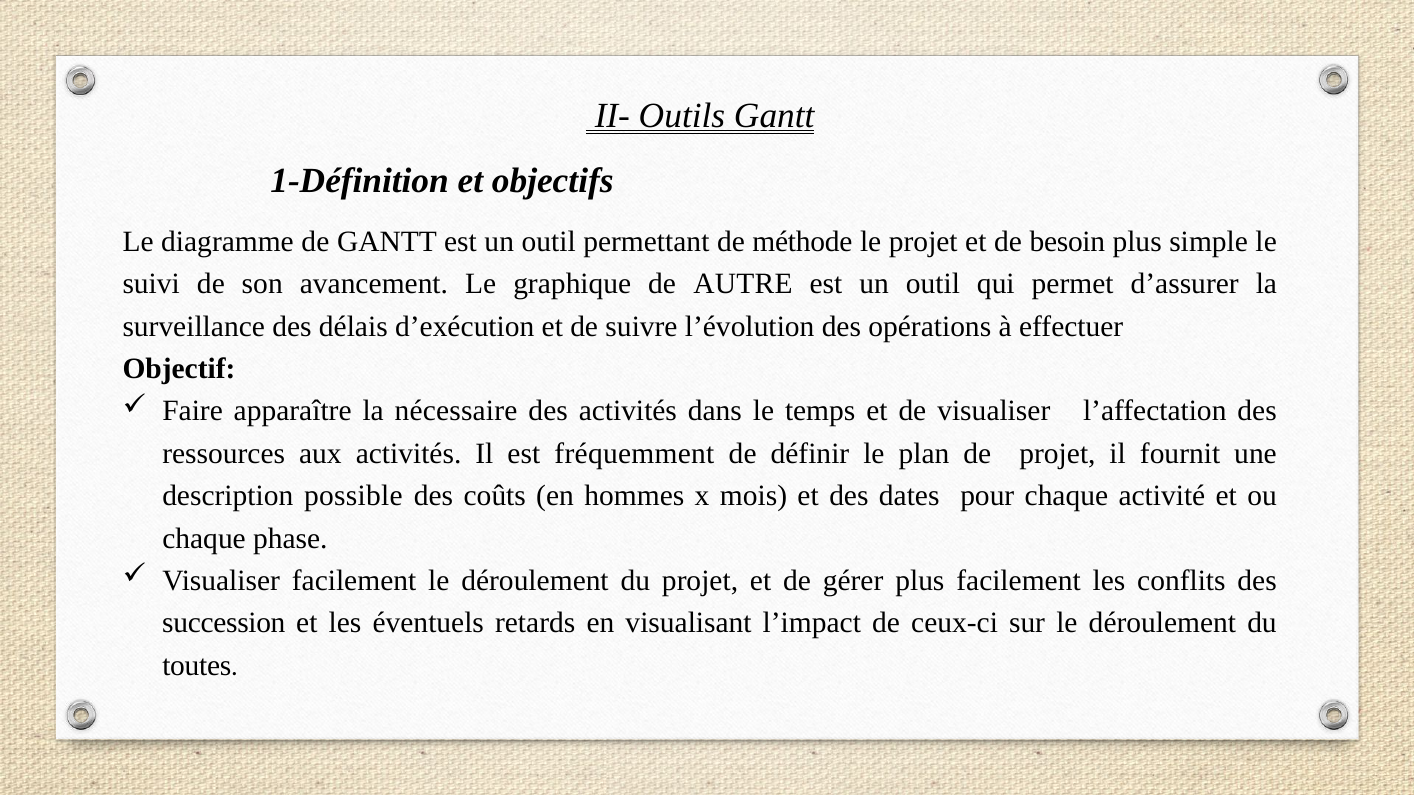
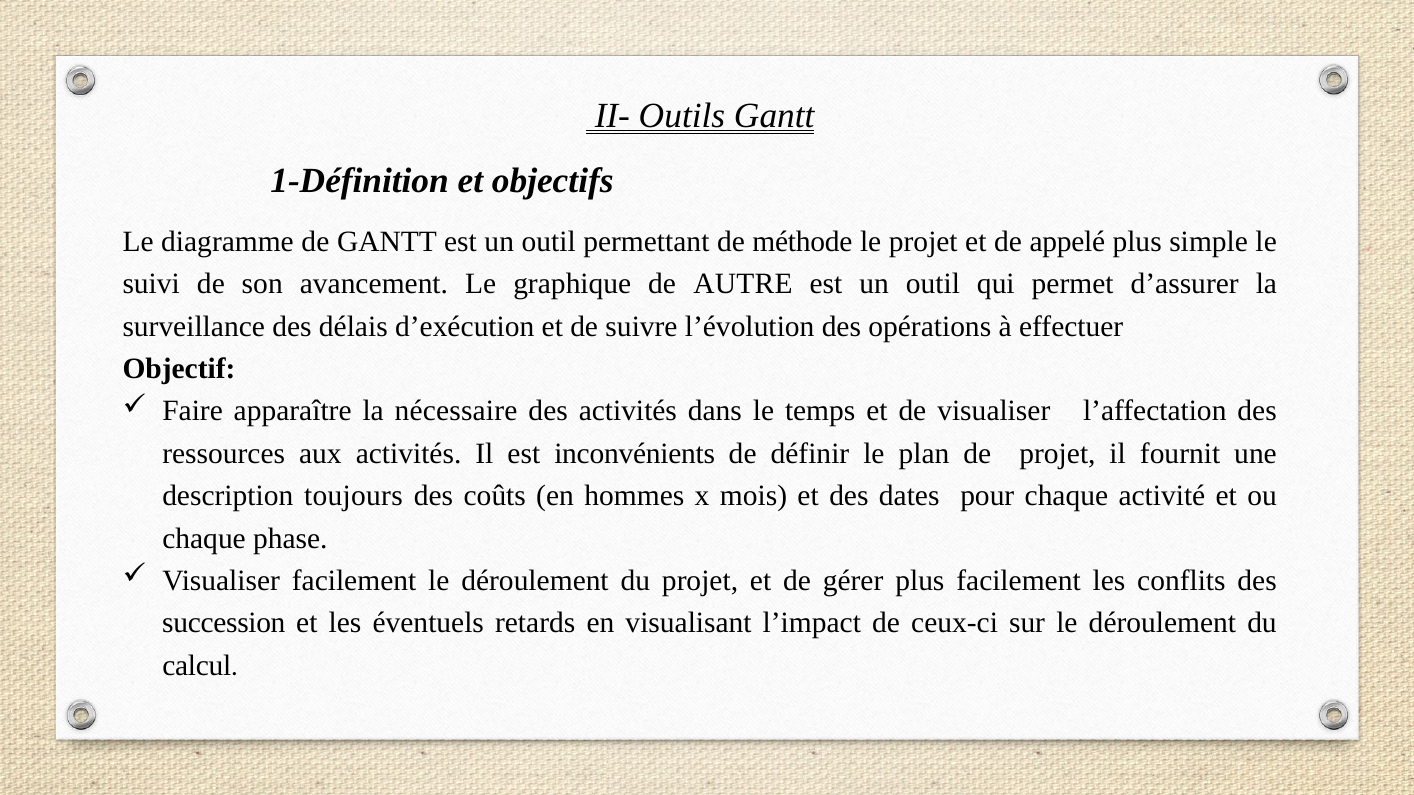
besoin: besoin -> appelé
fréquemment: fréquemment -> inconvénients
possible: possible -> toujours
toutes: toutes -> calcul
